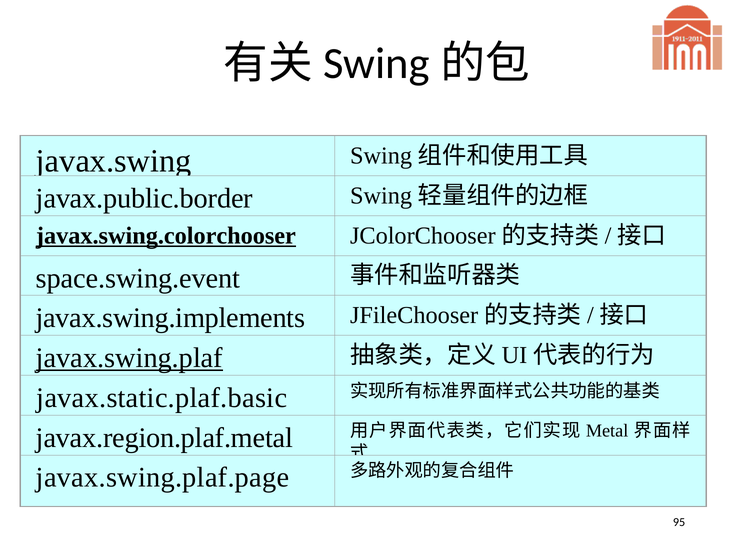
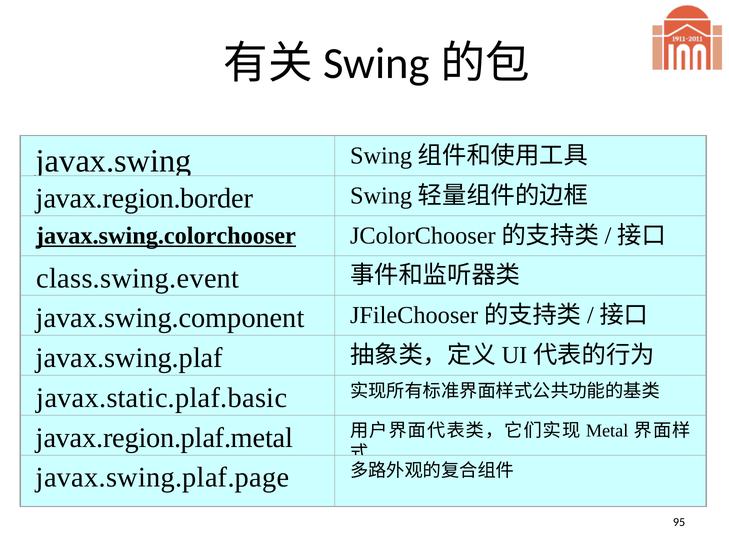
javax.public.border: javax.public.border -> javax.region.border
space.swing.event: space.swing.event -> class.swing.event
javax.swing.implements: javax.swing.implements -> javax.swing.component
javax.swing.plaf underline: present -> none
